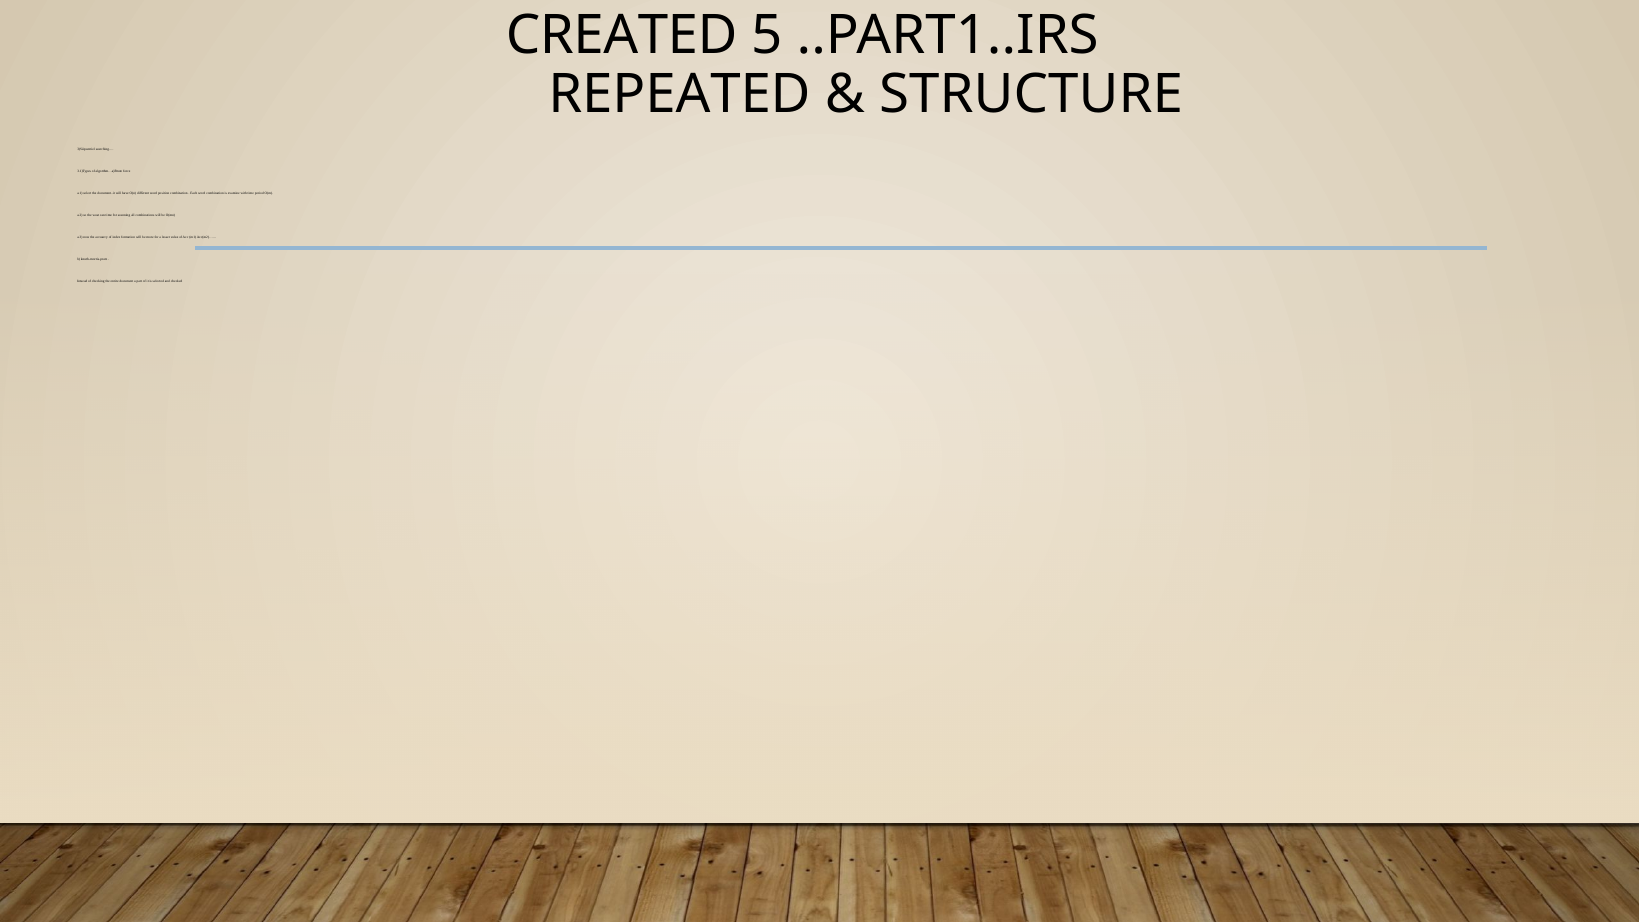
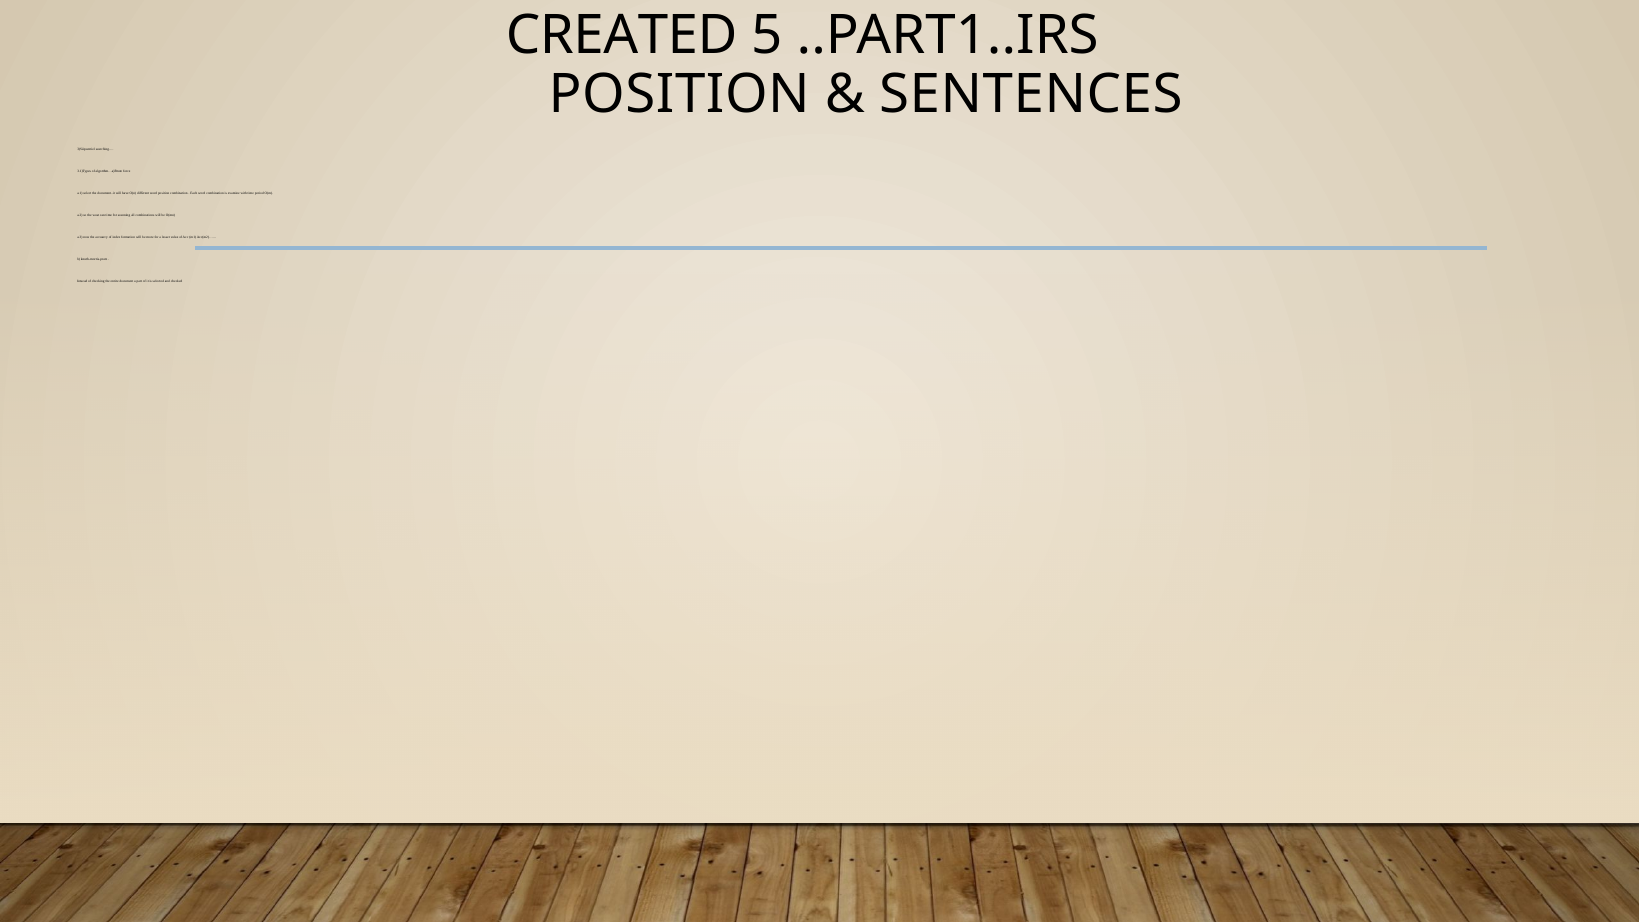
REPEATED at (680, 94): REPEATED -> POSITION
STRUCTURE: STRUCTURE -> SENTENCES
